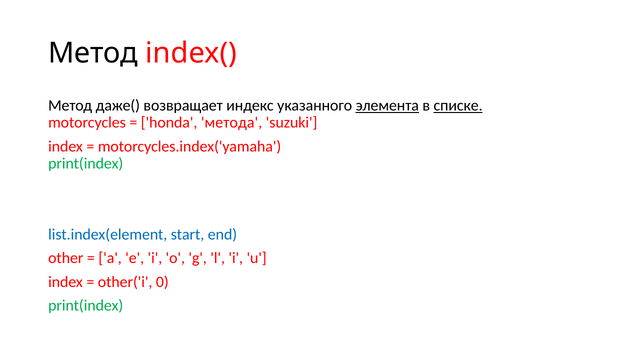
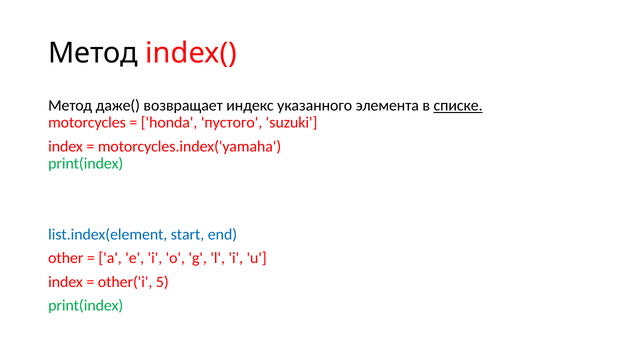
элемента underline: present -> none
метода: метода -> пустого
0: 0 -> 5
